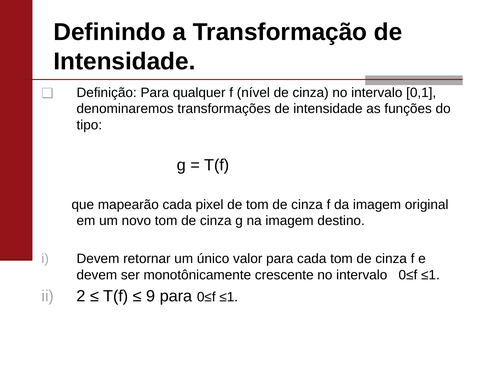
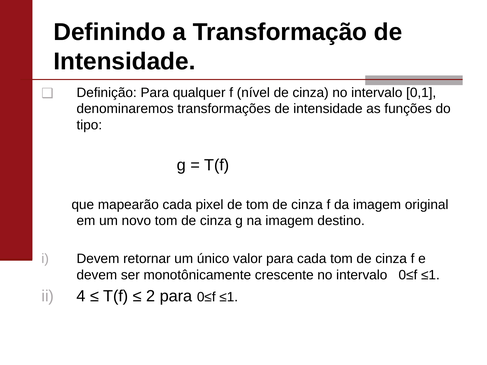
2: 2 -> 4
9: 9 -> 2
